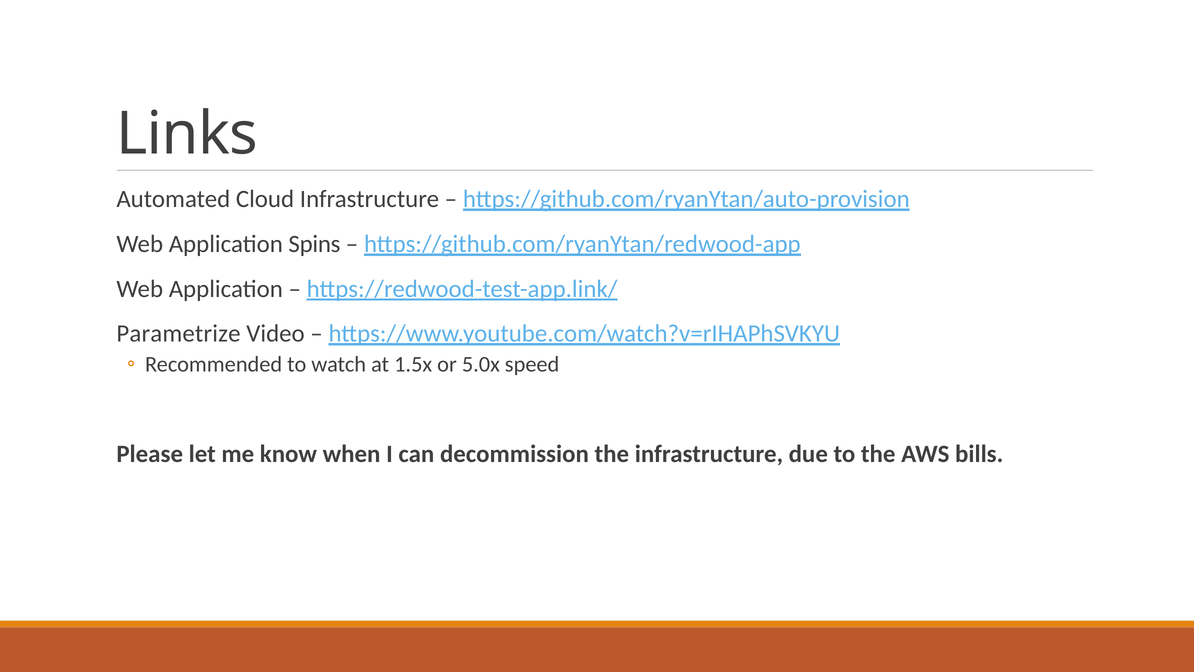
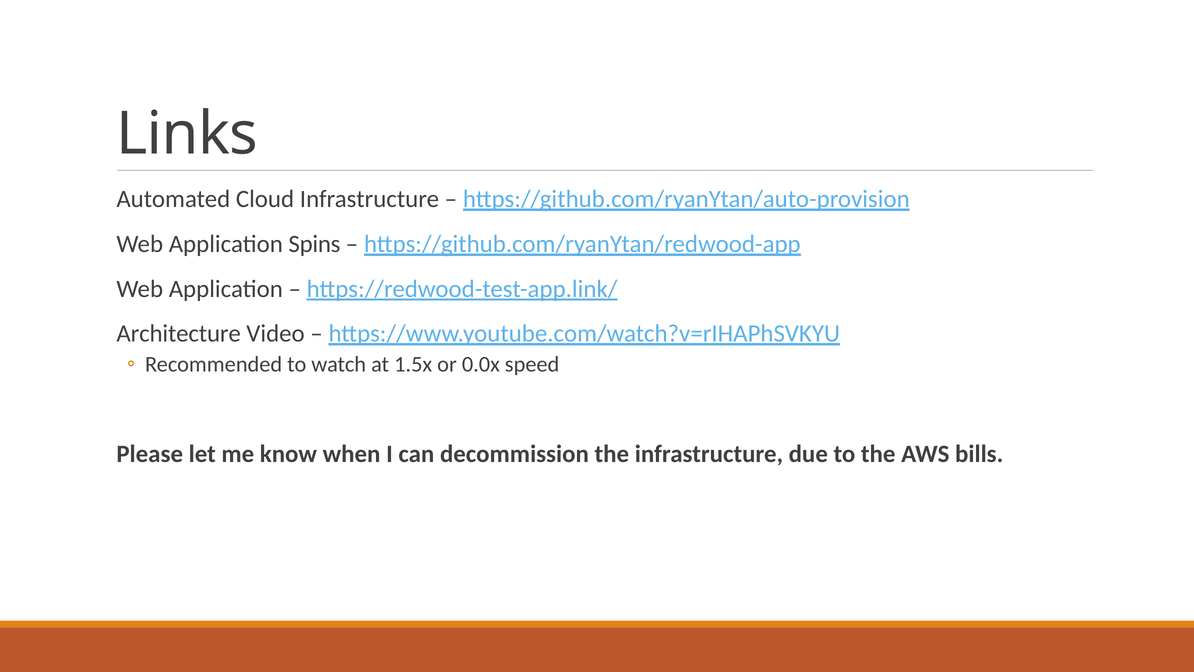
Parametrize: Parametrize -> Architecture
5.0x: 5.0x -> 0.0x
